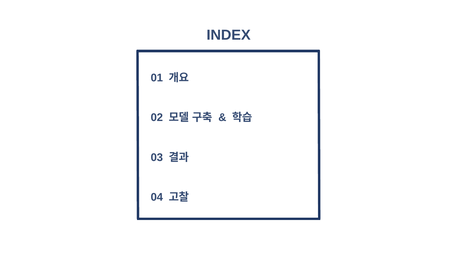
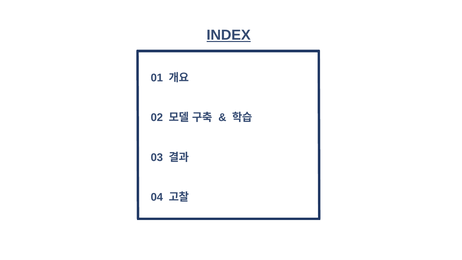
INDEX underline: none -> present
